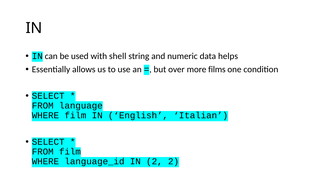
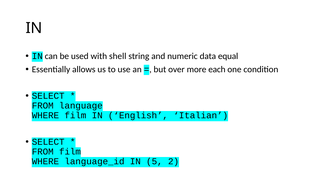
helps: helps -> equal
films: films -> each
IN 2: 2 -> 5
